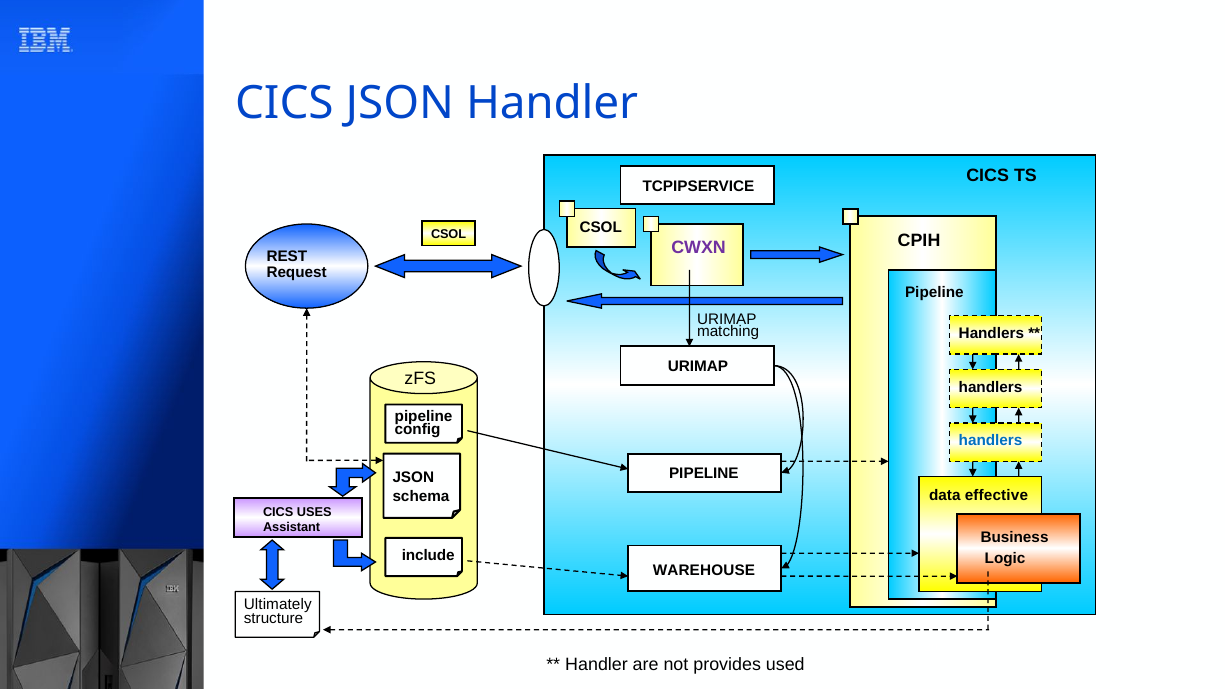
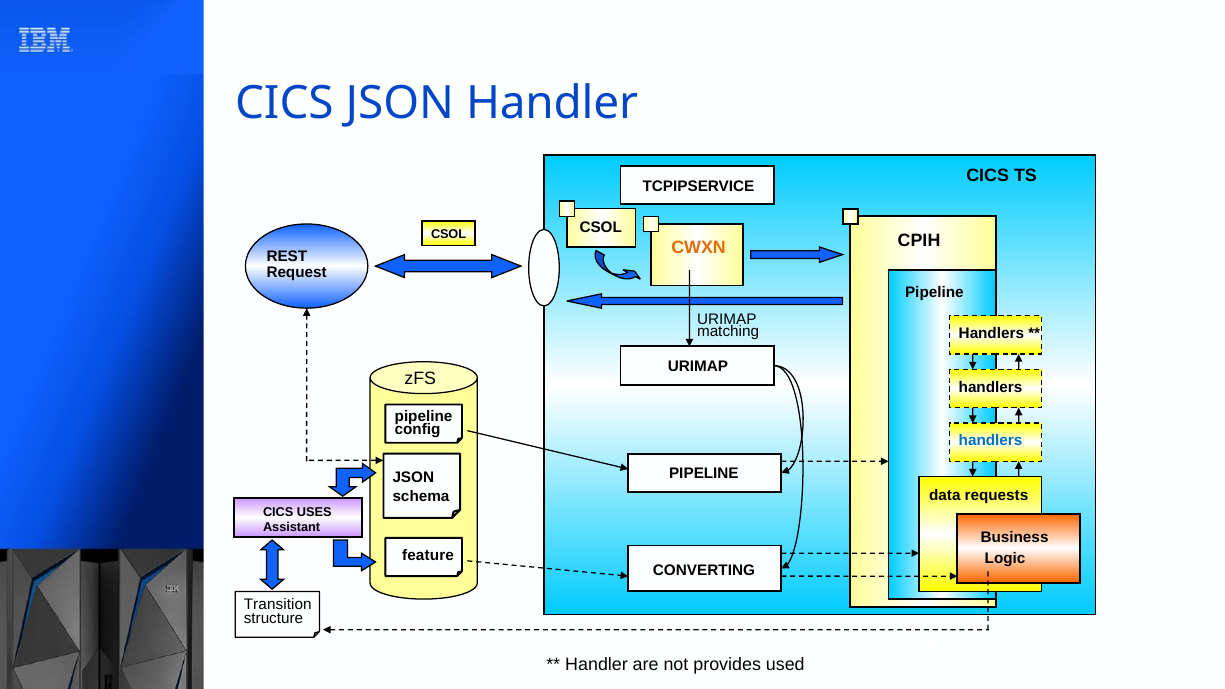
CWXN colour: purple -> orange
effective: effective -> requests
include: include -> feature
WAREHOUSE: WAREHOUSE -> CONVERTING
Ultimately: Ultimately -> Transition
